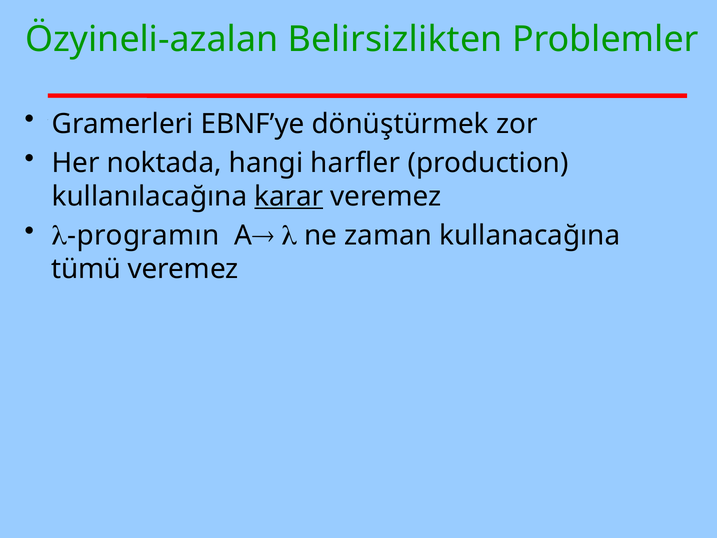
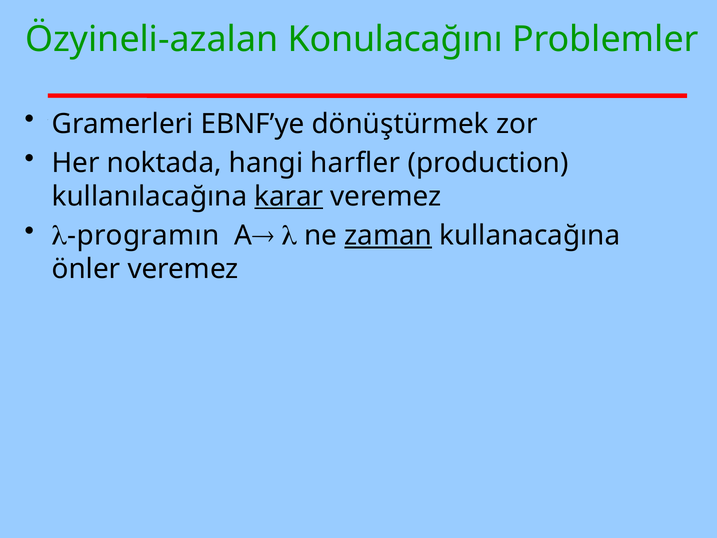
Belirsizlikten: Belirsizlikten -> Konulacağını
zaman underline: none -> present
tümü: tümü -> önler
